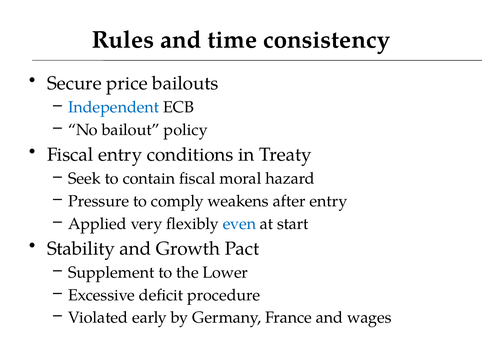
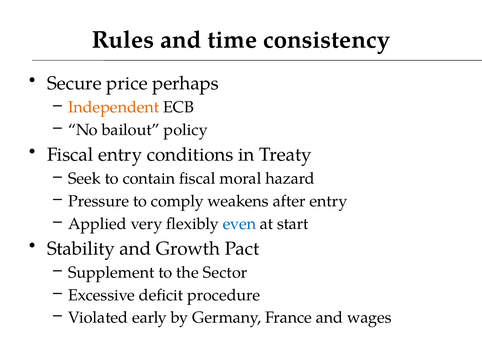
bailouts: bailouts -> perhaps
Independent colour: blue -> orange
Lower: Lower -> Sector
